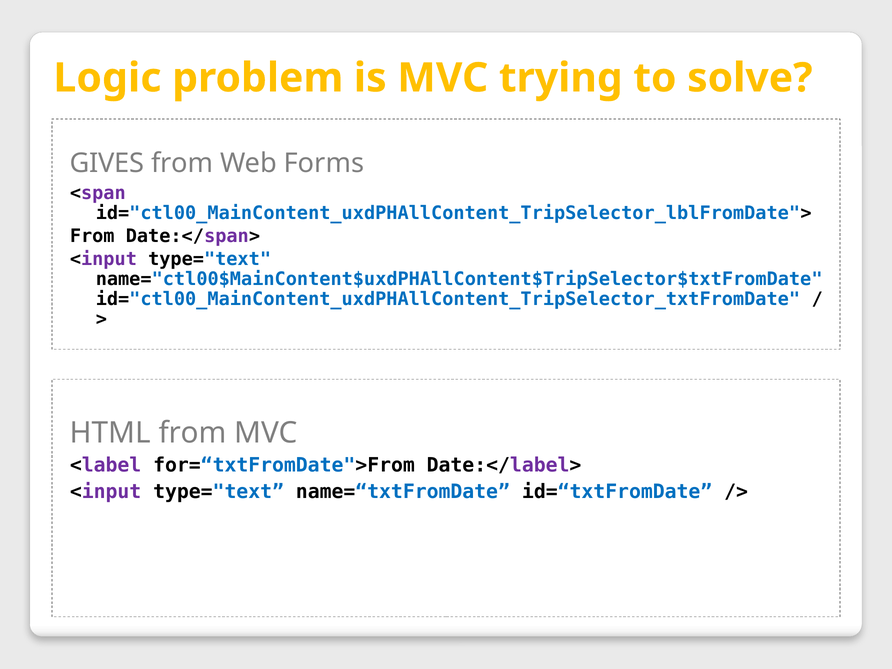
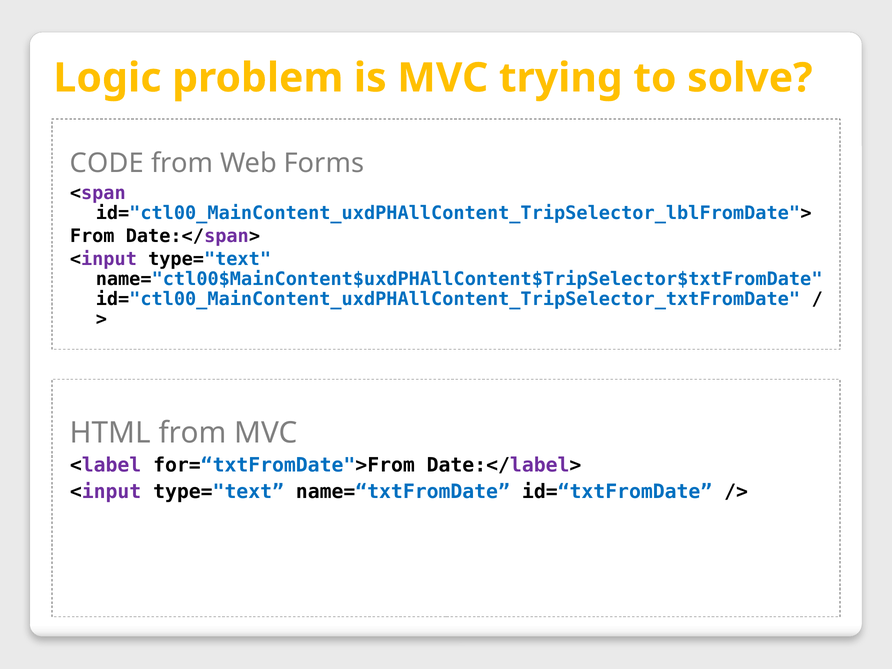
GIVES: GIVES -> CODE
